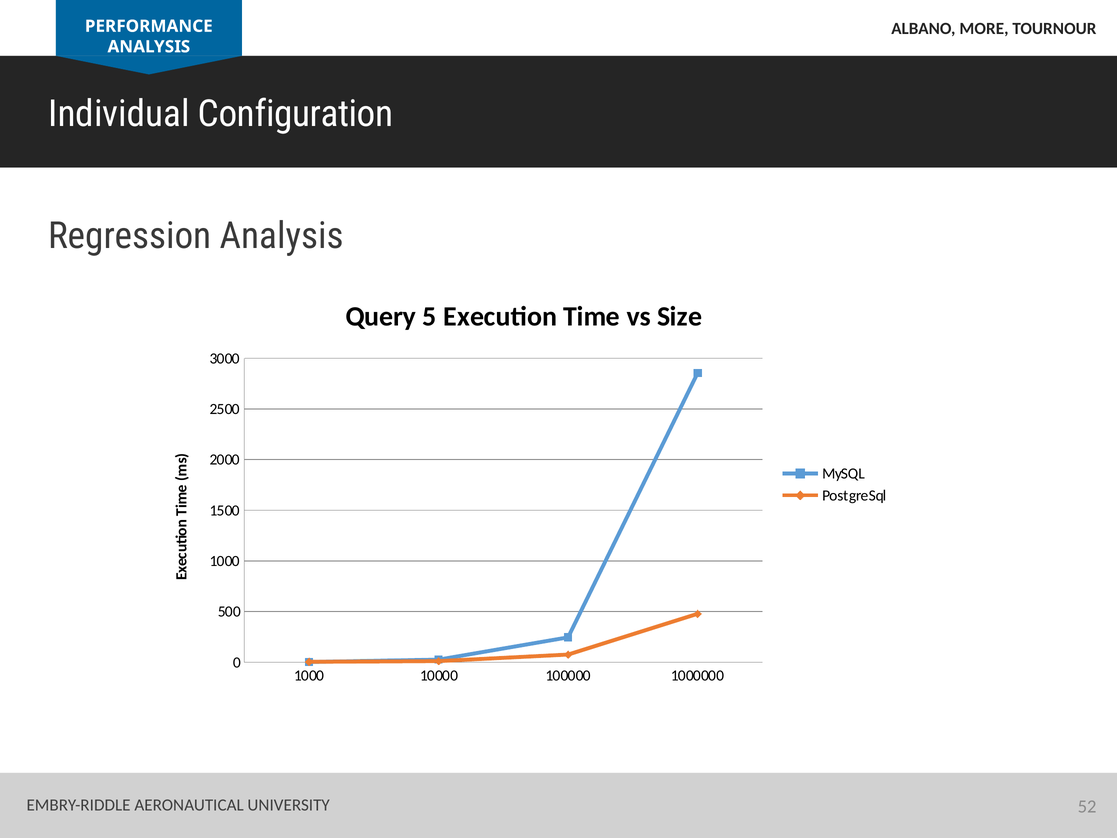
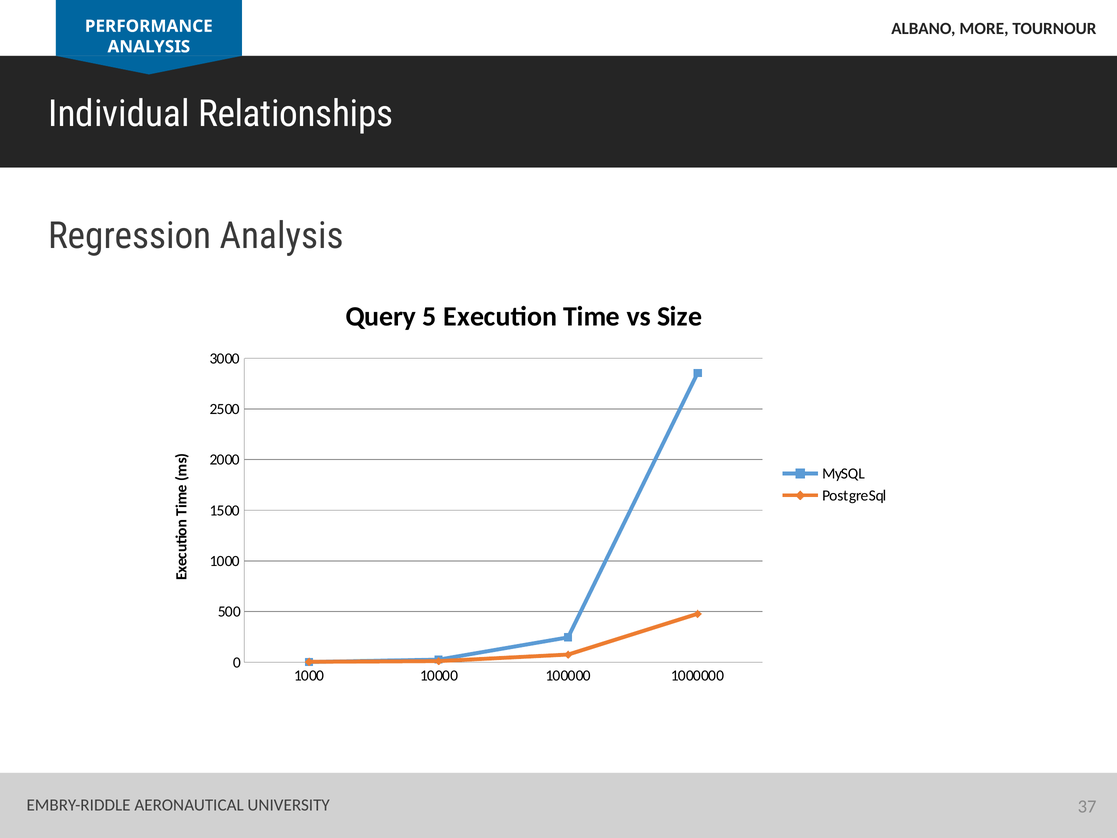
Configuration: Configuration -> Relationships
52: 52 -> 37
